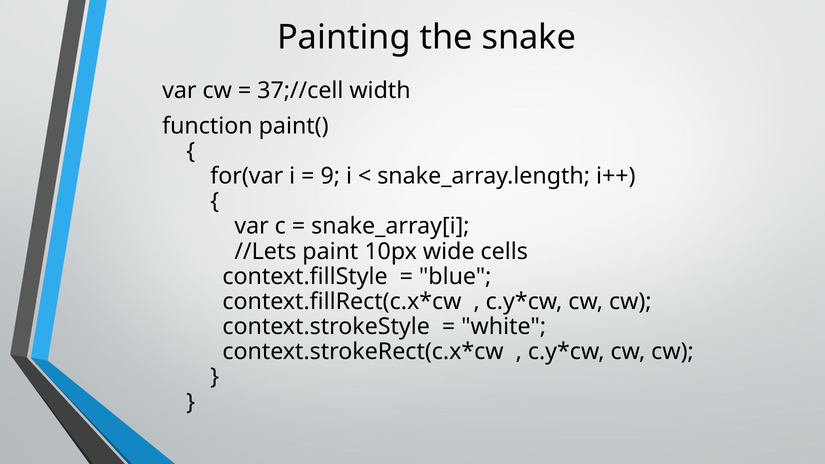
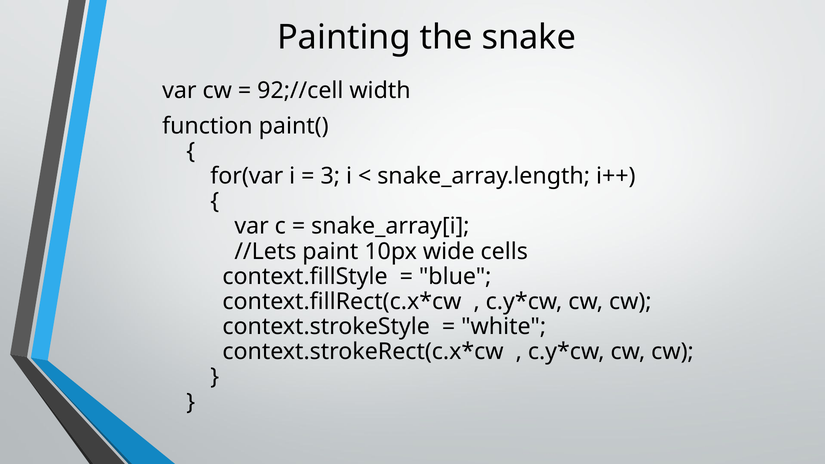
37;//cell: 37;//cell -> 92;//cell
9: 9 -> 3
